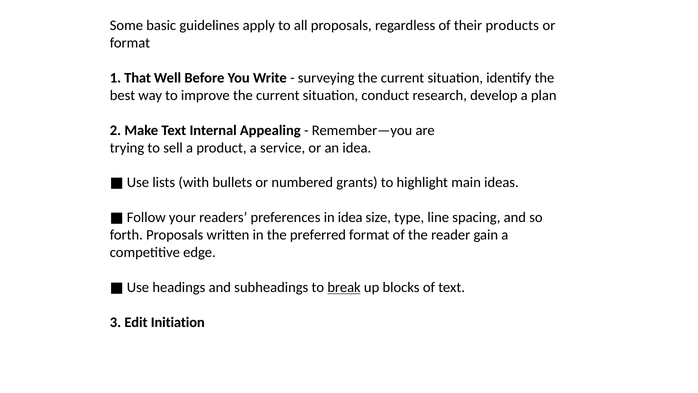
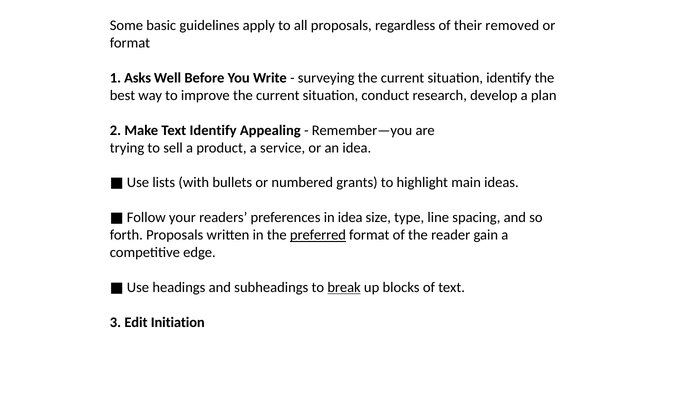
products: products -> removed
That: That -> Asks
Text Internal: Internal -> Identify
preferred underline: none -> present
